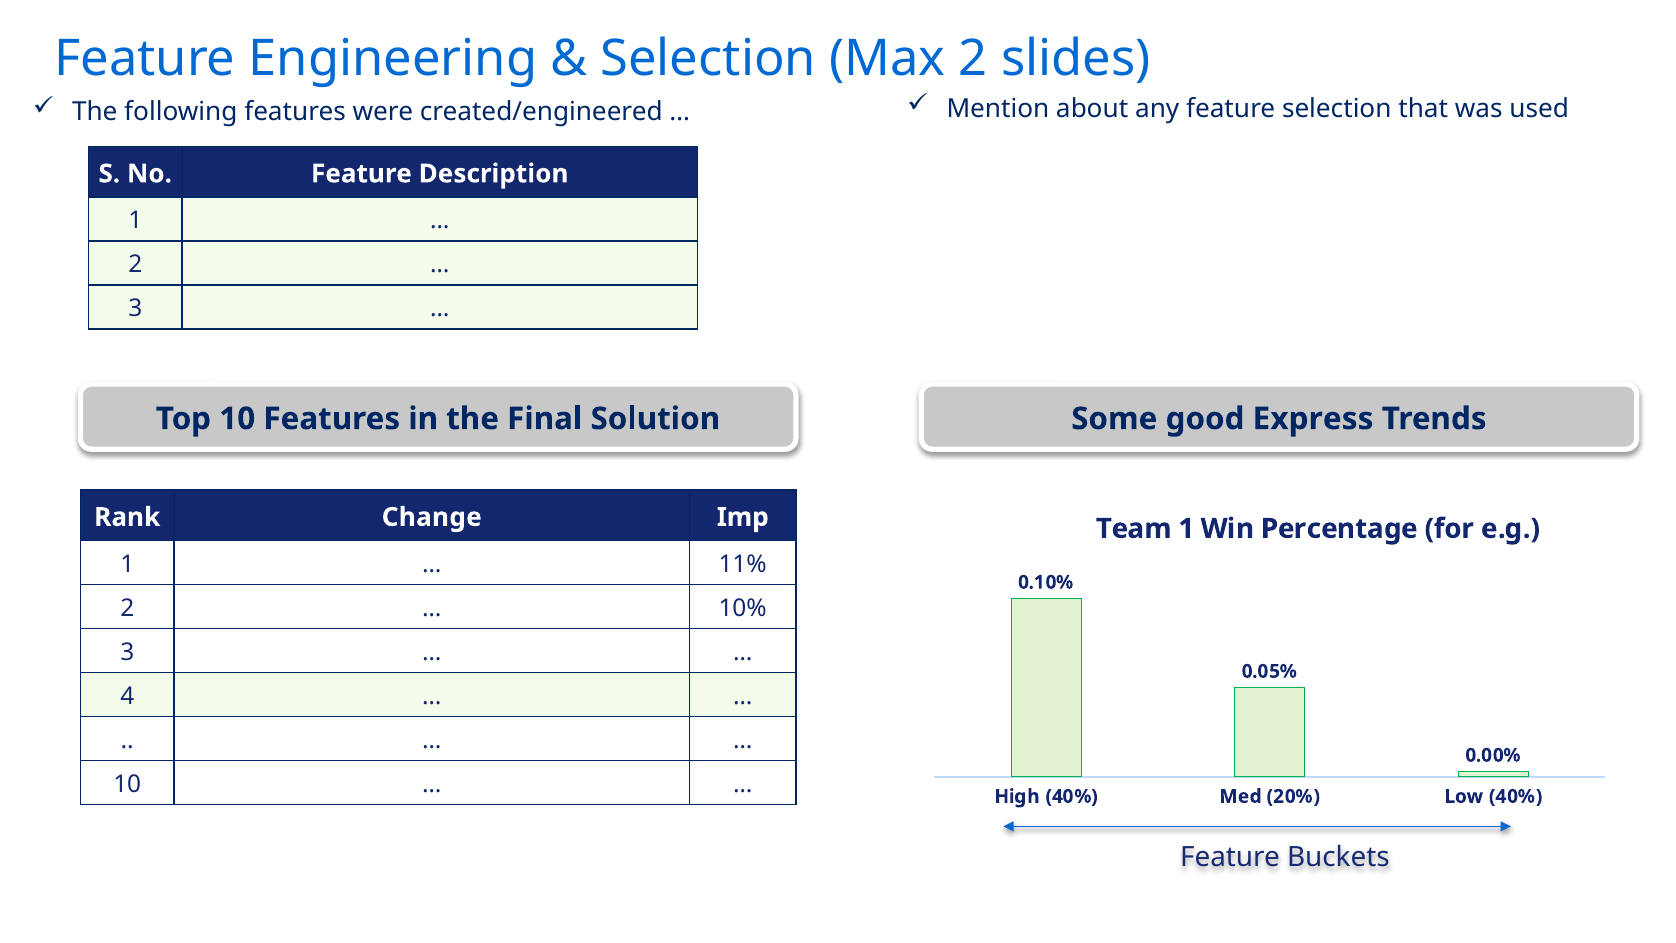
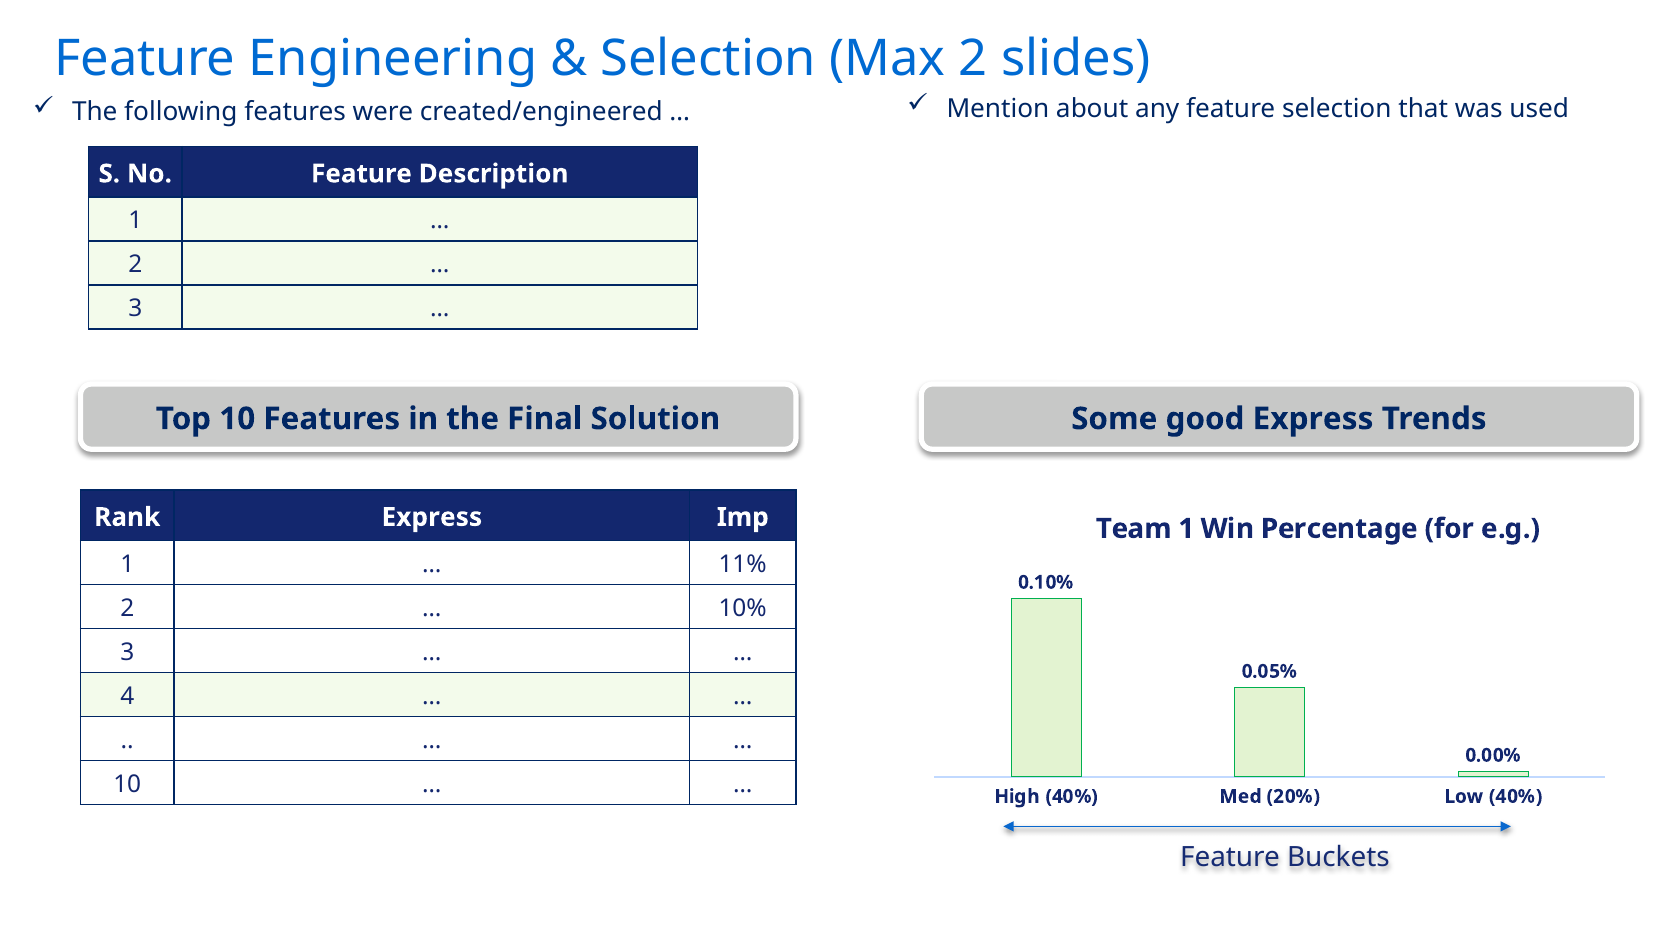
Rank Change: Change -> Express
